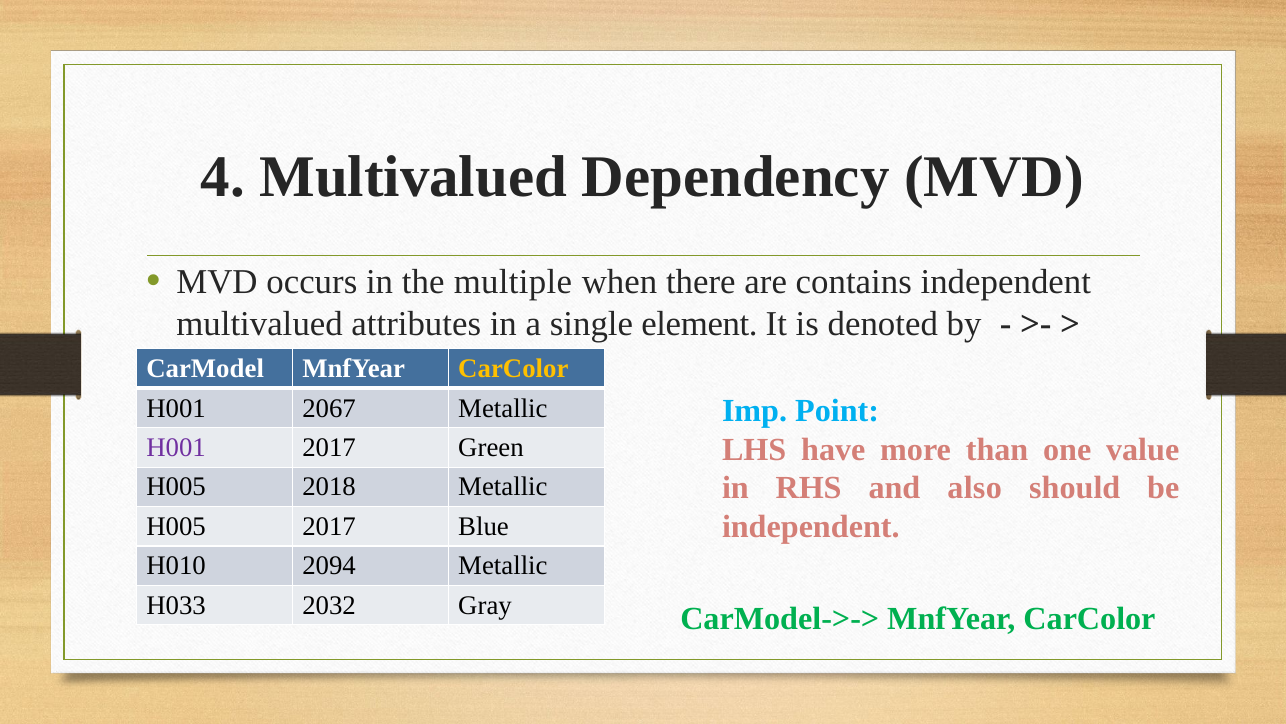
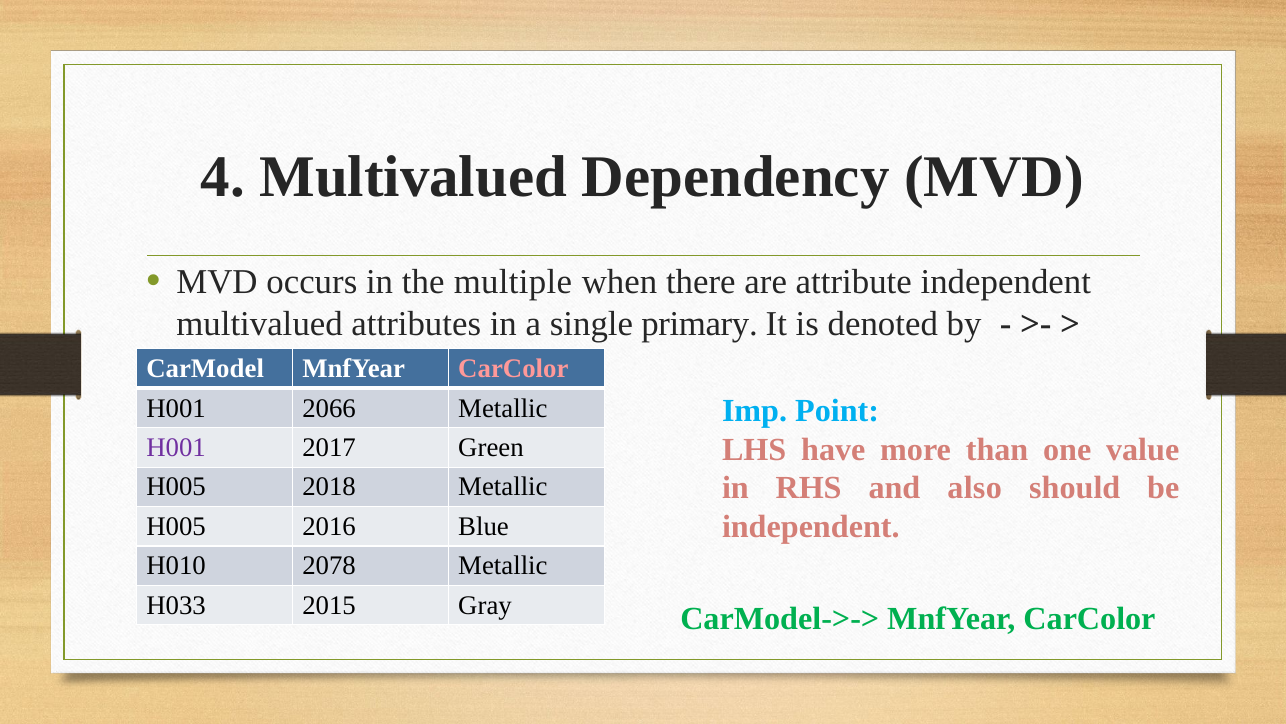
contains: contains -> attribute
element: element -> primary
CarColor at (513, 368) colour: yellow -> pink
2067: 2067 -> 2066
H005 2017: 2017 -> 2016
2094: 2094 -> 2078
2032: 2032 -> 2015
